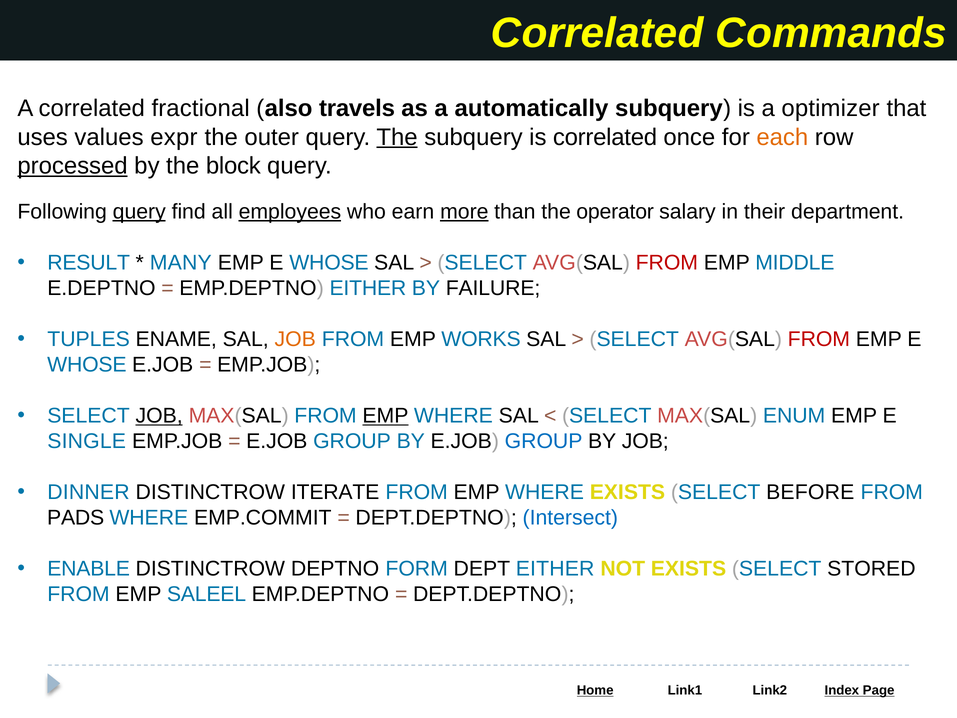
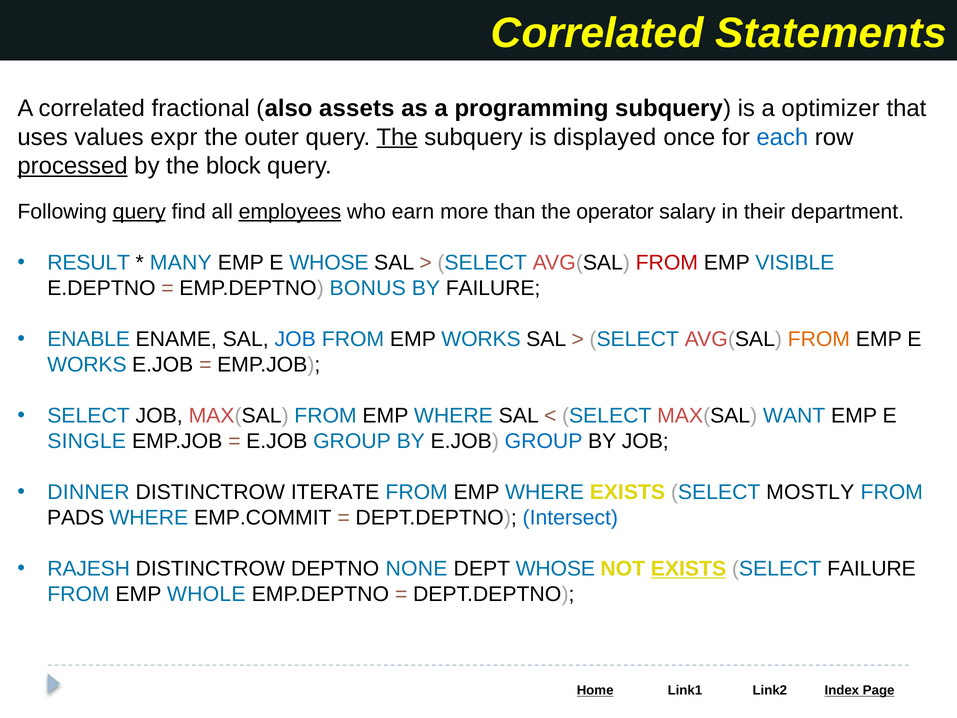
Commands: Commands -> Statements
travels: travels -> assets
automatically: automatically -> programming
is correlated: correlated -> displayed
each colour: orange -> blue
more underline: present -> none
MIDDLE: MIDDLE -> VISIBLE
EMP.DEPTNO EITHER: EITHER -> BONUS
TUPLES: TUPLES -> ENABLE
JOB at (295, 339) colour: orange -> blue
FROM at (819, 339) colour: red -> orange
WHOSE at (87, 365): WHOSE -> WORKS
JOB at (159, 416) underline: present -> none
EMP at (385, 416) underline: present -> none
ENUM: ENUM -> WANT
BEFORE: BEFORE -> MOSTLY
ENABLE: ENABLE -> RAJESH
FORM: FORM -> NONE
DEPT EITHER: EITHER -> WHOSE
EXISTS at (689, 569) underline: none -> present
SELECT STORED: STORED -> FAILURE
SALEEL: SALEEL -> WHOLE
